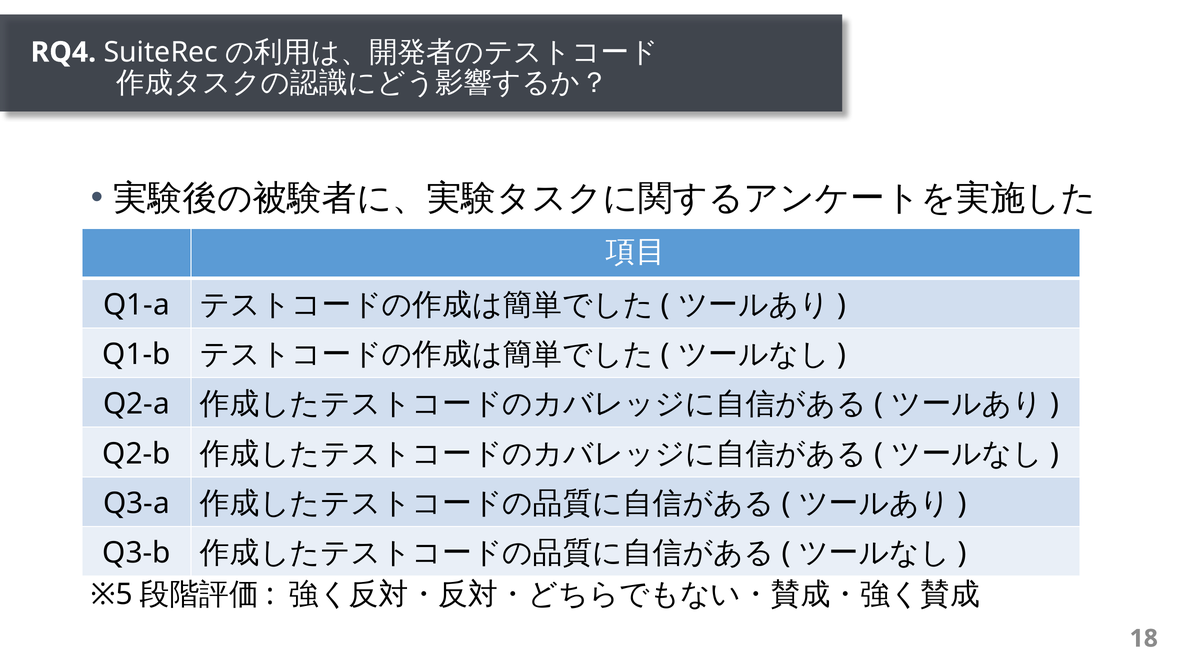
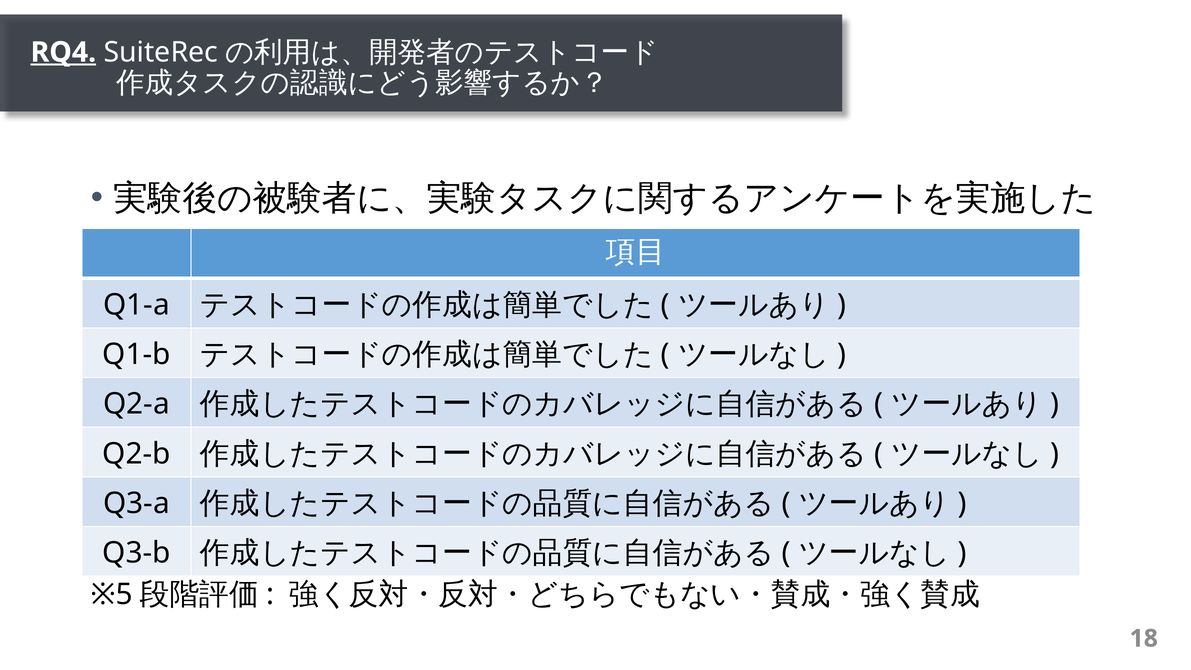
RQ4 underline: none -> present
